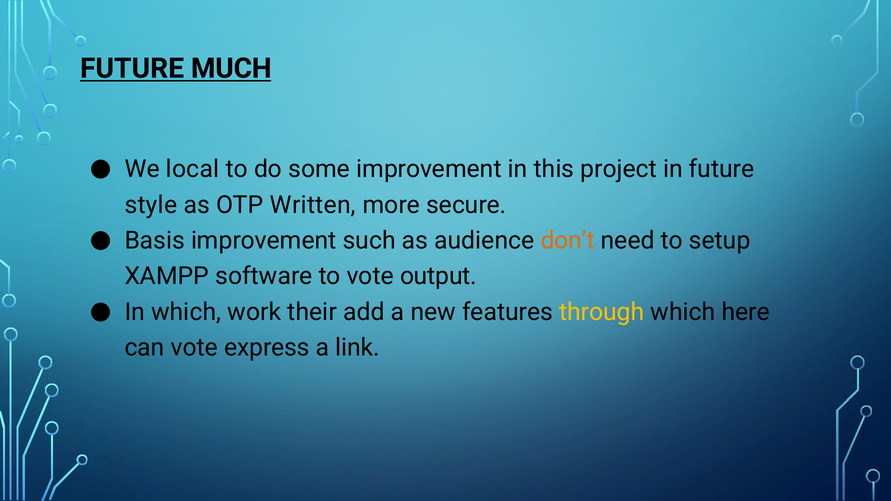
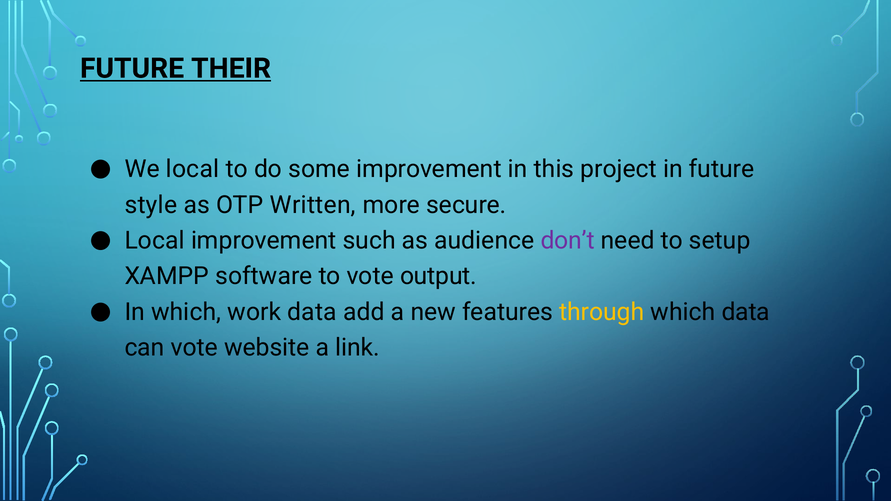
MUCH: MUCH -> THEIR
Basis at (155, 241): Basis -> Local
don’t colour: orange -> purple
work their: their -> data
which here: here -> data
express: express -> website
